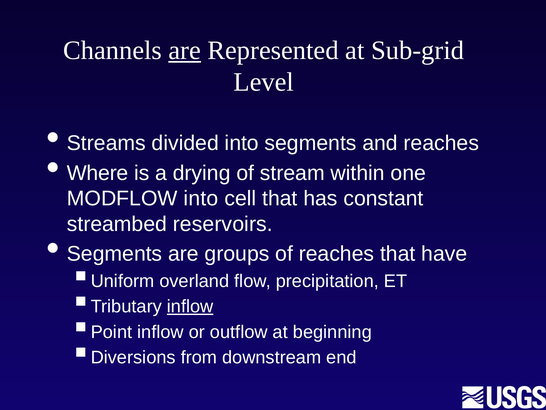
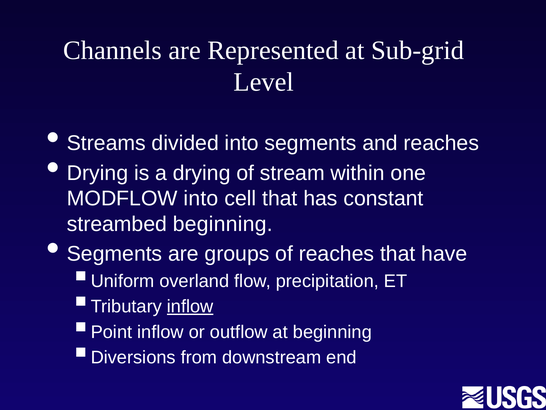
are at (185, 50) underline: present -> none
Where at (98, 173): Where -> Drying
streambed reservoirs: reservoirs -> beginning
